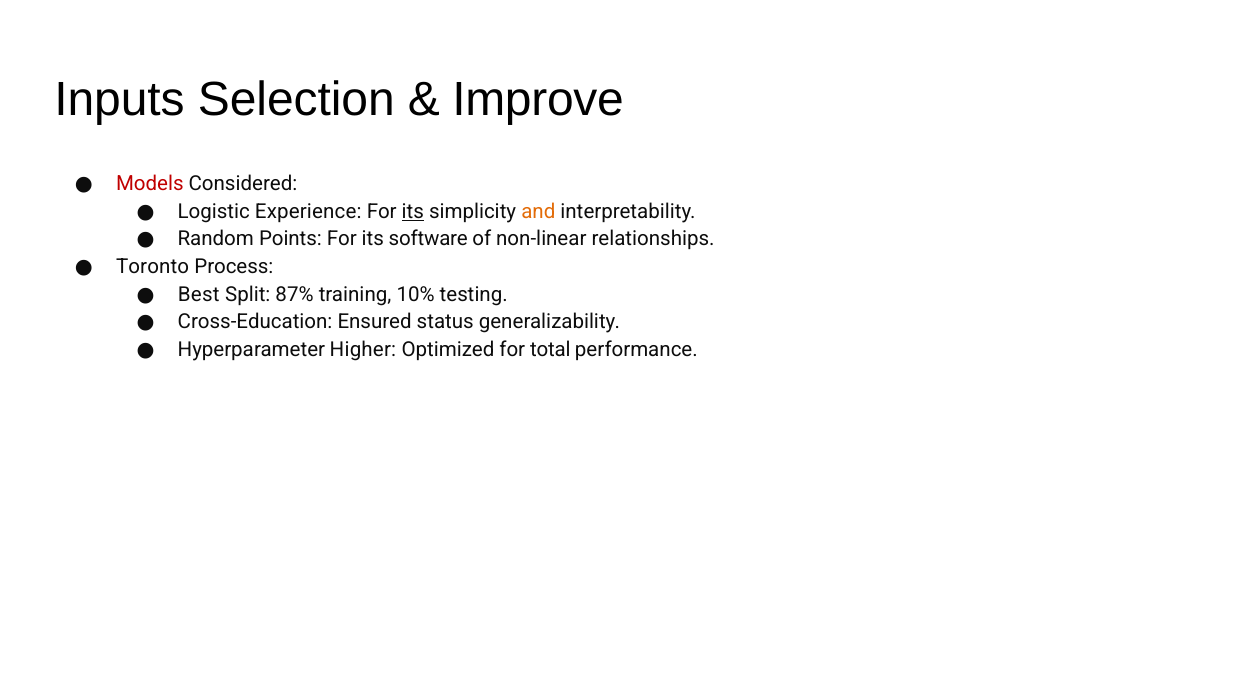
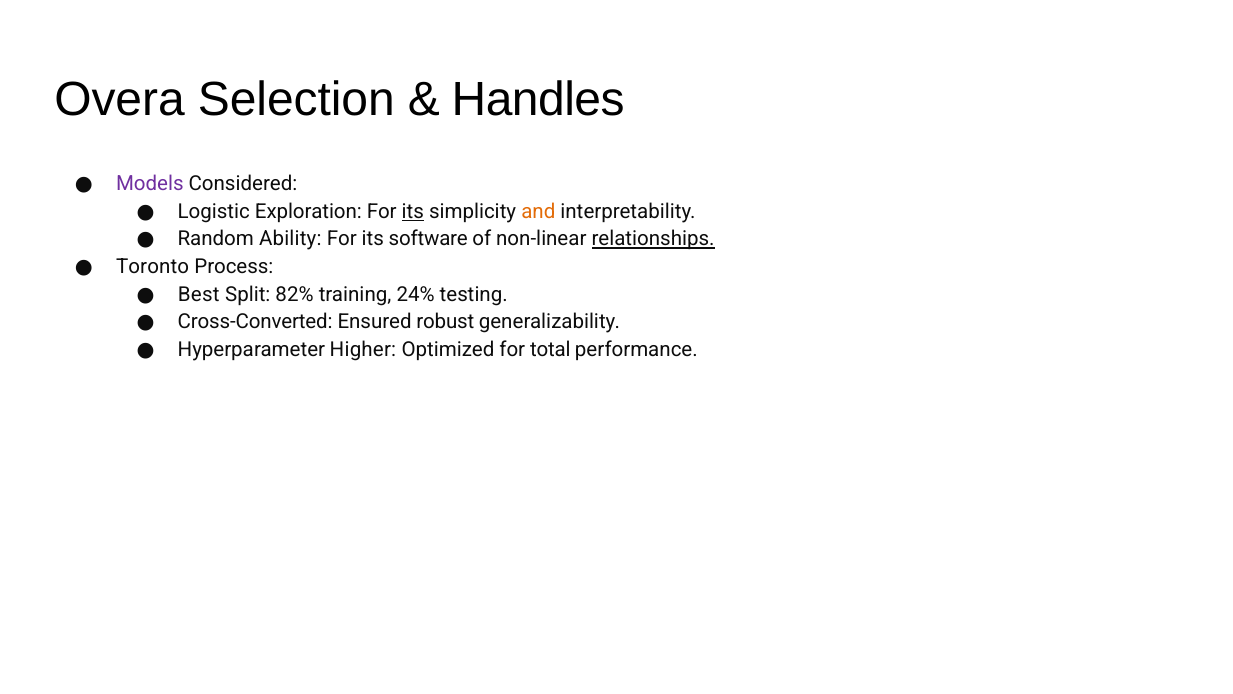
Inputs: Inputs -> Overa
Improve: Improve -> Handles
Models colour: red -> purple
Experience: Experience -> Exploration
Points: Points -> Ability
relationships underline: none -> present
87%: 87% -> 82%
10%: 10% -> 24%
Cross-Education: Cross-Education -> Cross-Converted
status: status -> robust
